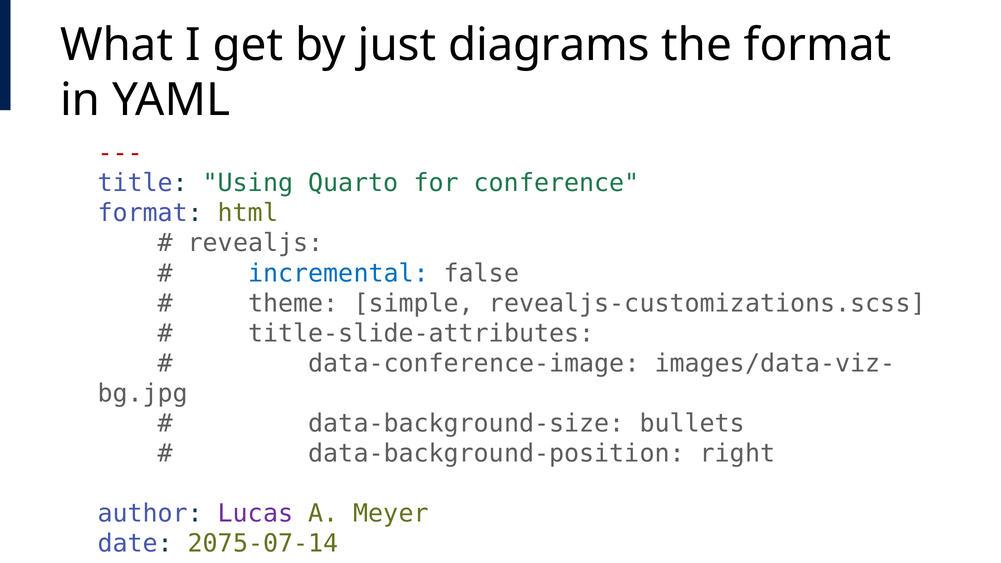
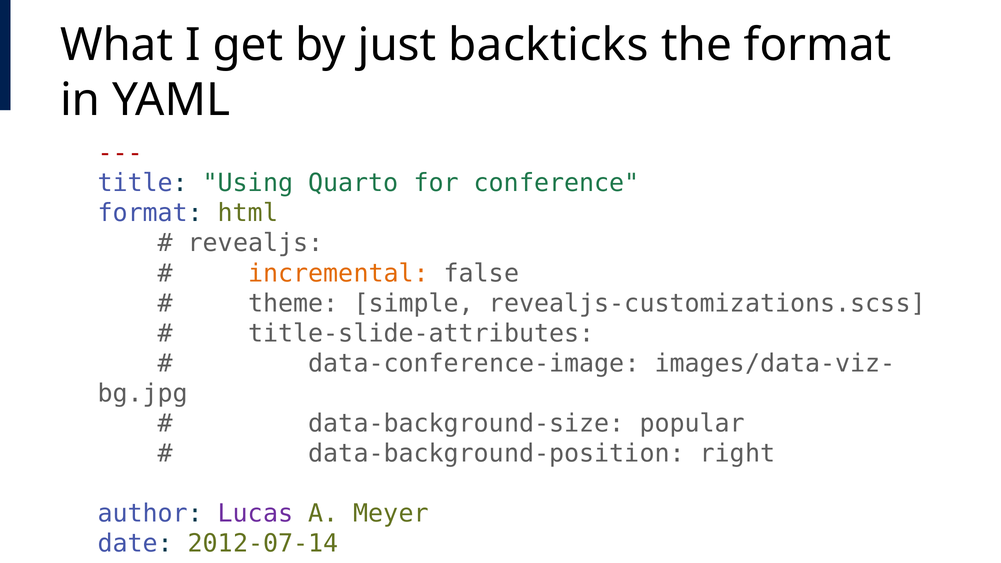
diagrams: diagrams -> backticks
incremental colour: blue -> orange
bullets: bullets -> popular
2075-07-14: 2075-07-14 -> 2012-07-14
